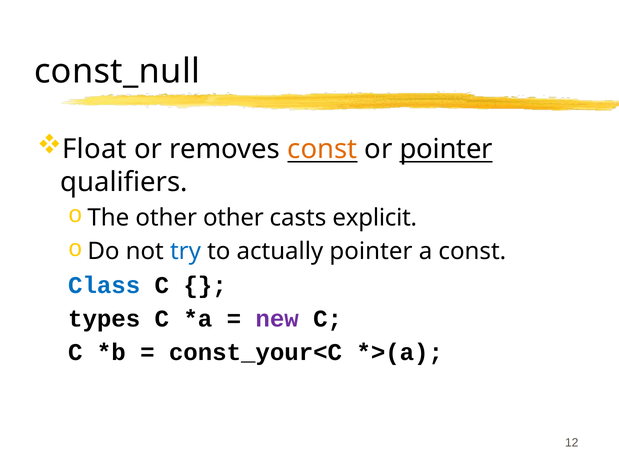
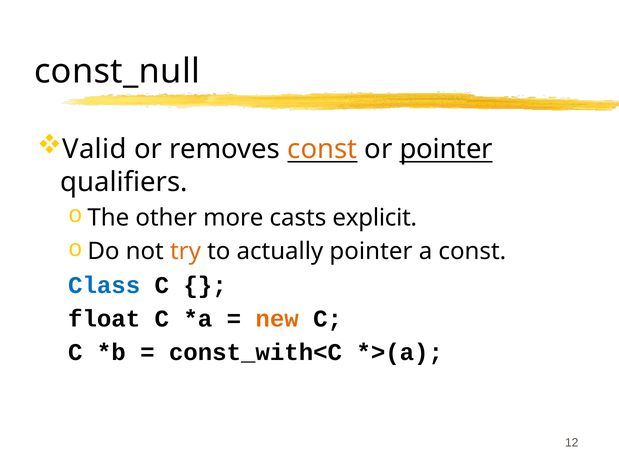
Float: Float -> Valid
other other: other -> more
try colour: blue -> orange
types: types -> float
new colour: purple -> orange
const_your<C: const_your<C -> const_with<C
